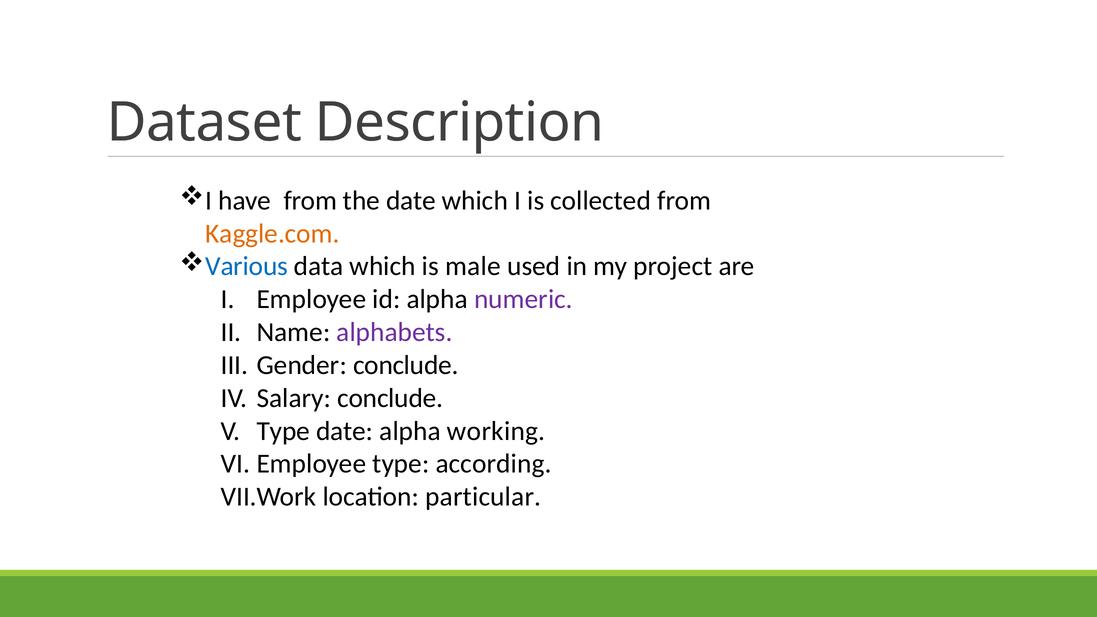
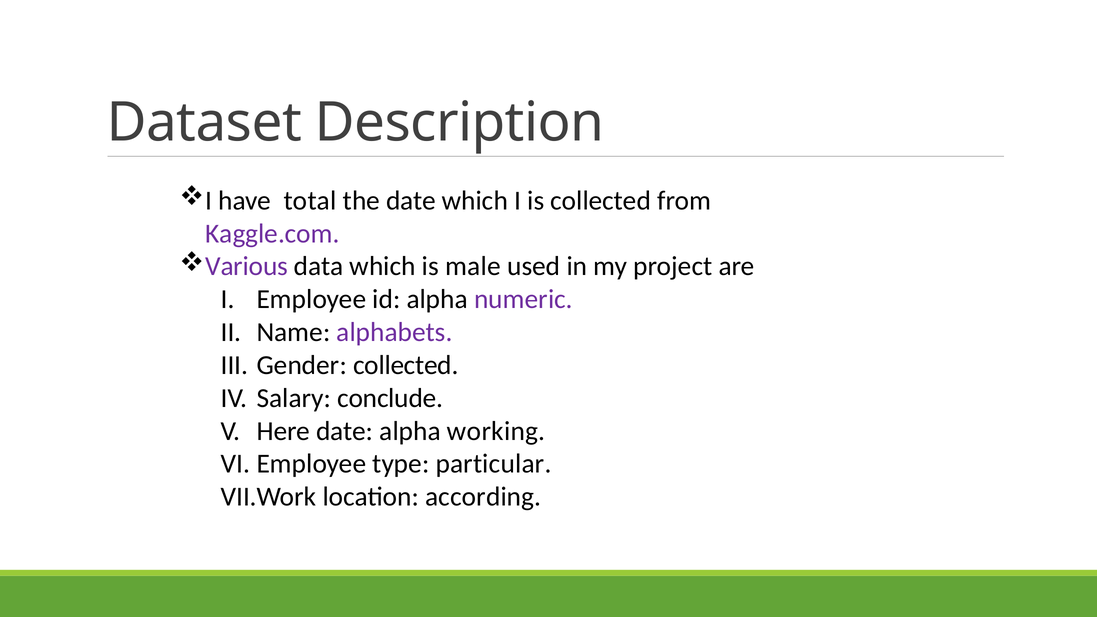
have from: from -> total
Kaggle.com colour: orange -> purple
Various colour: blue -> purple
Gender conclude: conclude -> collected
Type at (283, 431): Type -> Here
according: according -> particular
particular: particular -> according
